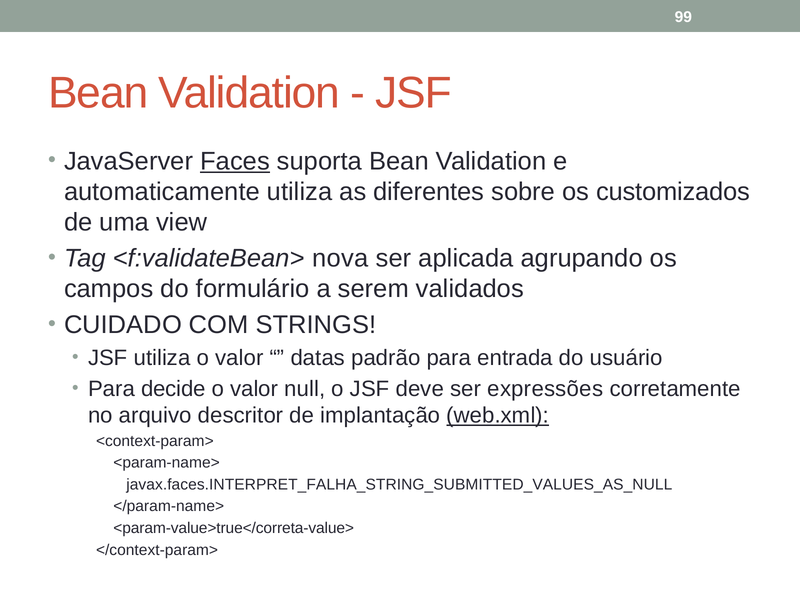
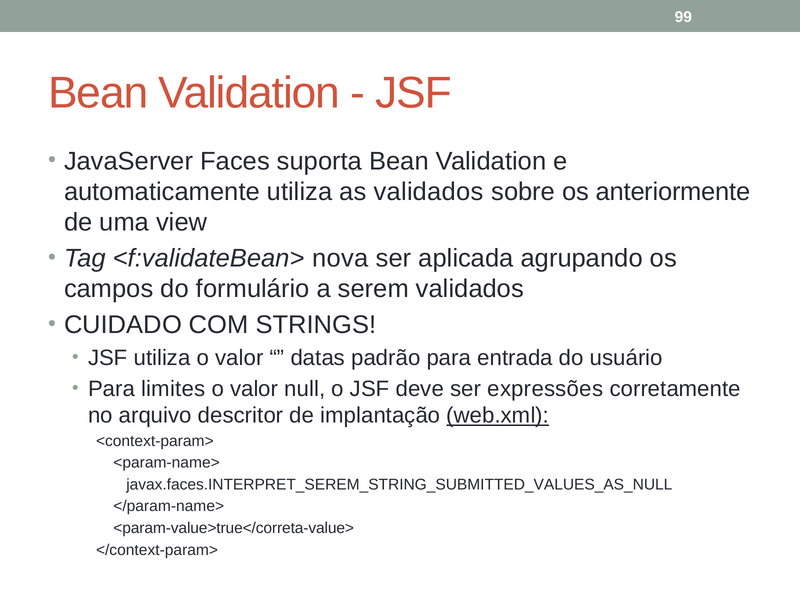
Faces underline: present -> none
as diferentes: diferentes -> validados
customizados: customizados -> anteriormente
decide: decide -> limites
javax.faces.INTERPRET_FALHA_STRING_SUBMITTED_VALUES_AS_NULL: javax.faces.INTERPRET_FALHA_STRING_SUBMITTED_VALUES_AS_NULL -> javax.faces.INTERPRET_SEREM_STRING_SUBMITTED_VALUES_AS_NULL
